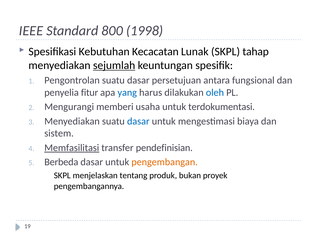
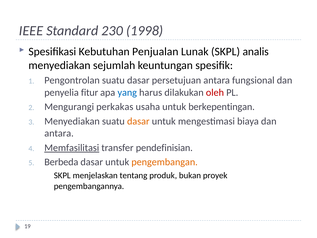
800: 800 -> 230
Kecacatan: Kecacatan -> Penjualan
tahap: tahap -> analis
sejumlah underline: present -> none
oleh colour: blue -> red
memberi: memberi -> perkakas
terdokumentasi: terdokumentasi -> berkepentingan
dasar at (138, 121) colour: blue -> orange
sistem at (59, 133): sistem -> antara
